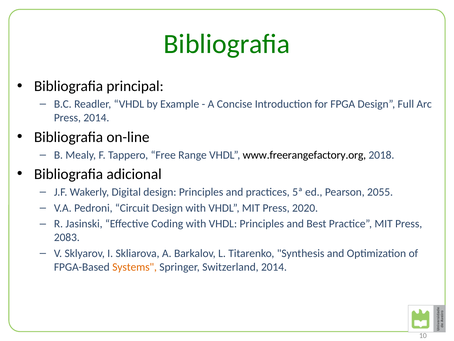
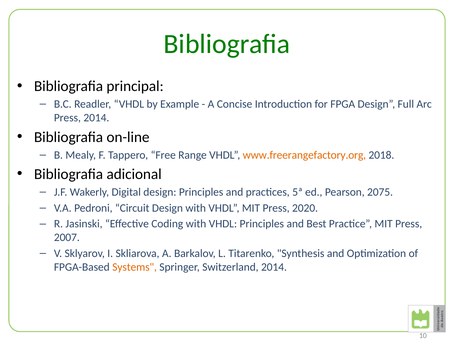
www.freerangefactory.org colour: black -> orange
2055: 2055 -> 2075
2083: 2083 -> 2007
